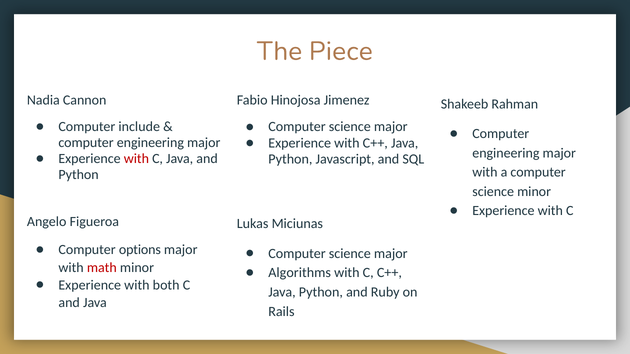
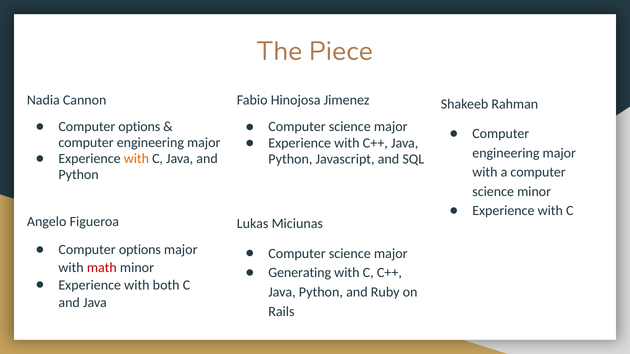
include at (139, 127): include -> options
with at (136, 159) colour: red -> orange
Algorithms: Algorithms -> Generating
